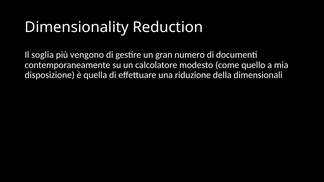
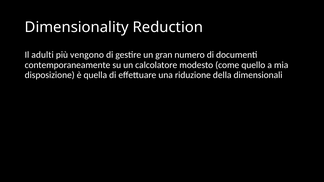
soglia: soglia -> adulti
